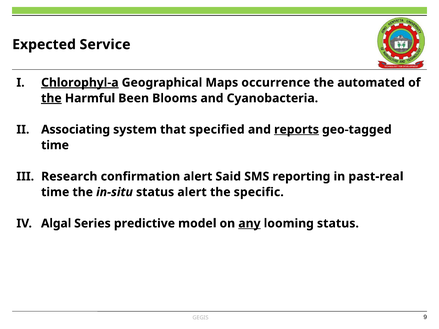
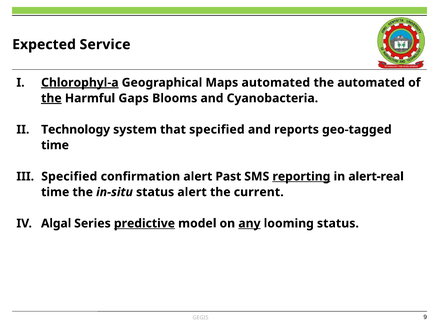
Maps occurrence: occurrence -> automated
Been: Been -> Gaps
Associating: Associating -> Technology
reports underline: present -> none
Research at (69, 177): Research -> Specified
Said: Said -> Past
reporting underline: none -> present
past-real: past-real -> alert-real
specific: specific -> current
predictive underline: none -> present
